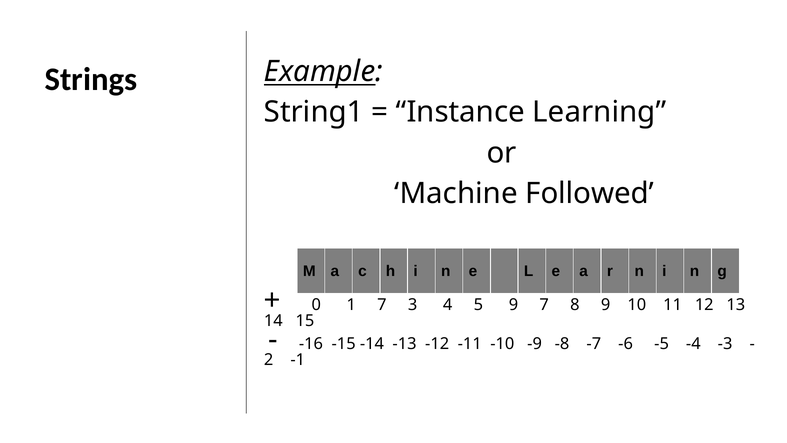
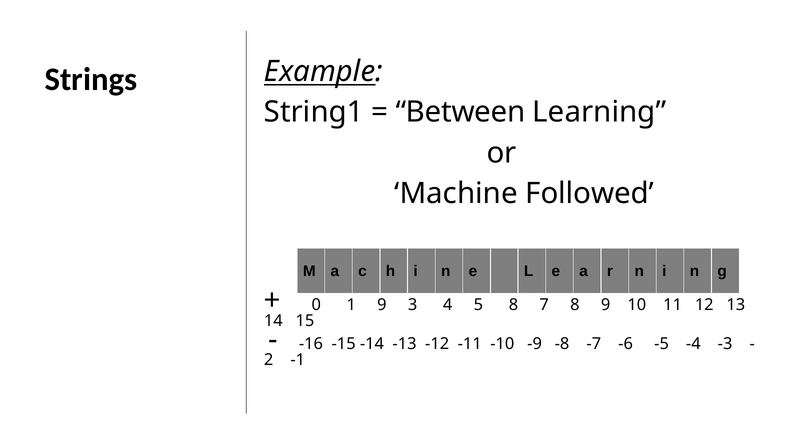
Instance: Instance -> Between
1 7: 7 -> 9
5 9: 9 -> 8
